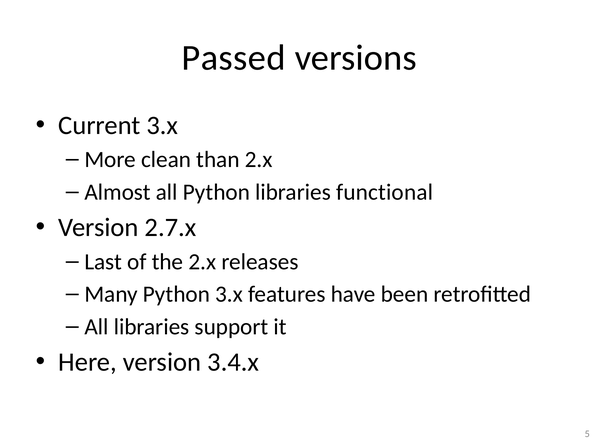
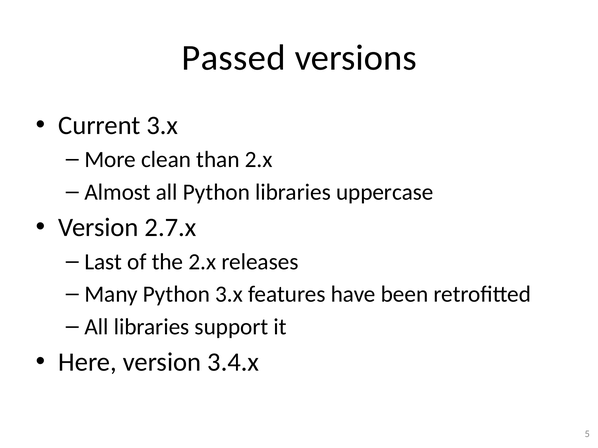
functional: functional -> uppercase
